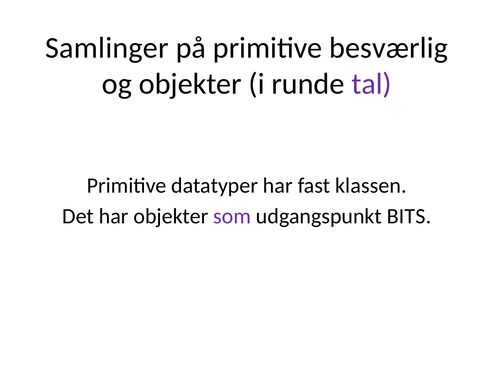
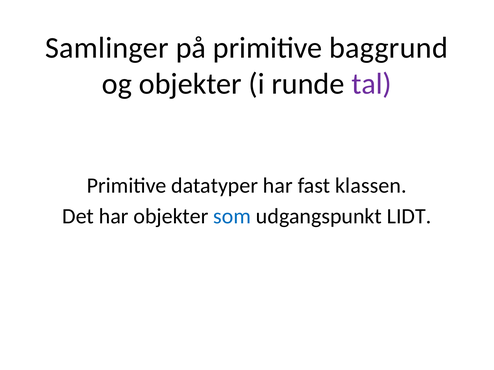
besværlig: besværlig -> baggrund
som colour: purple -> blue
BITS: BITS -> LIDT
